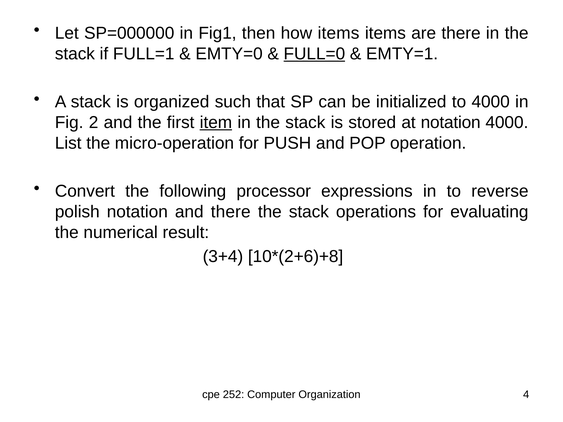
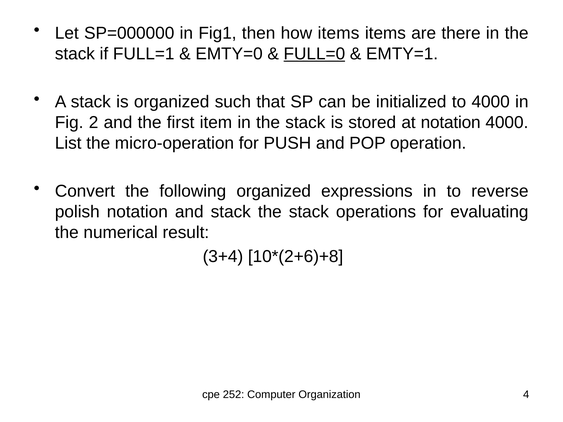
item underline: present -> none
following processor: processor -> organized
and there: there -> stack
